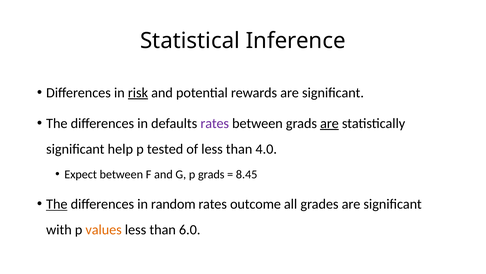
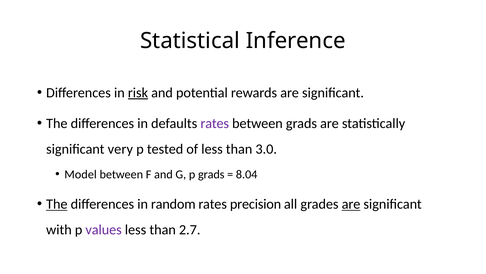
are at (329, 123) underline: present -> none
help: help -> very
4.0: 4.0 -> 3.0
Expect: Expect -> Model
8.45: 8.45 -> 8.04
outcome: outcome -> precision
are at (351, 204) underline: none -> present
values colour: orange -> purple
6.0: 6.0 -> 2.7
